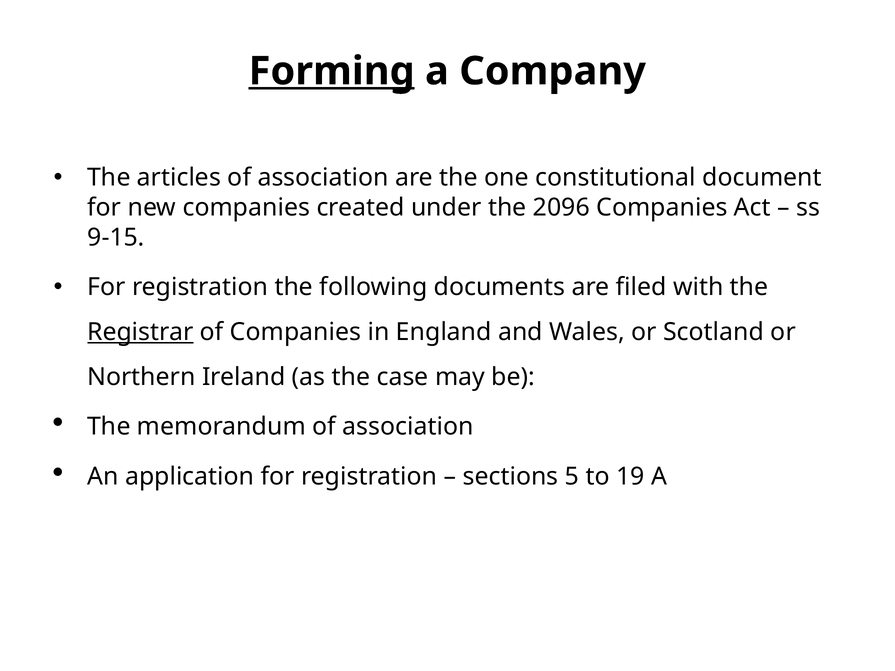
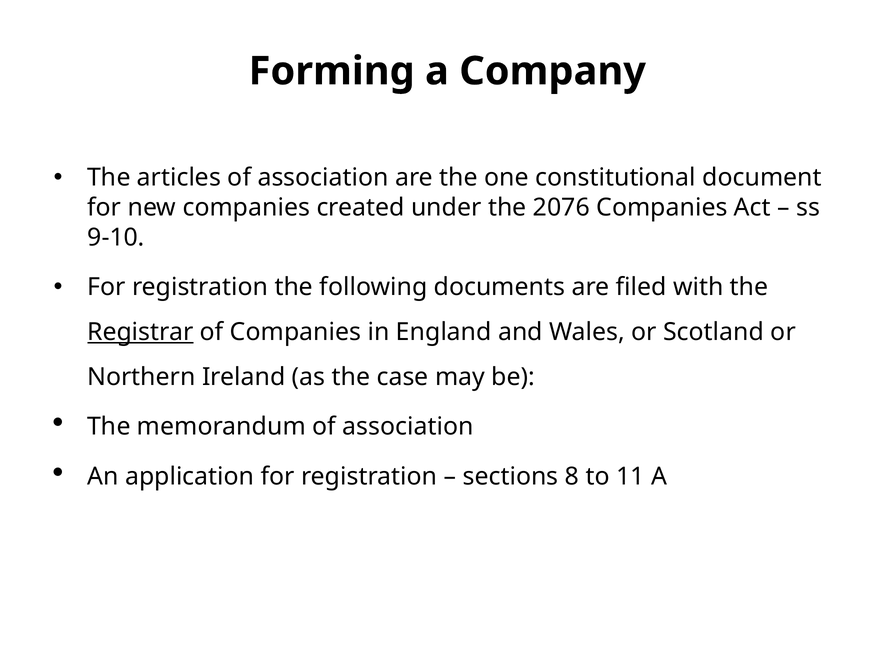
Forming underline: present -> none
2096: 2096 -> 2076
9-15: 9-15 -> 9-10
5: 5 -> 8
19: 19 -> 11
